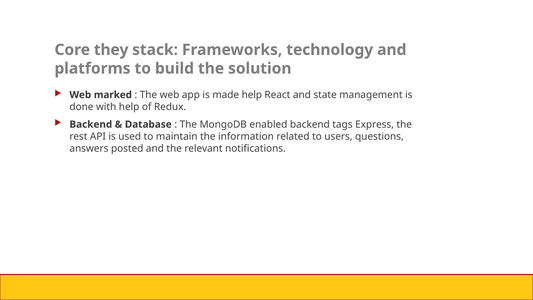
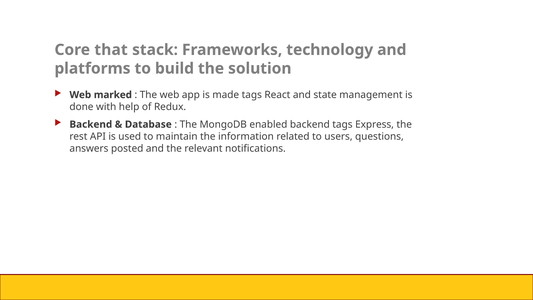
they: they -> that
made help: help -> tags
